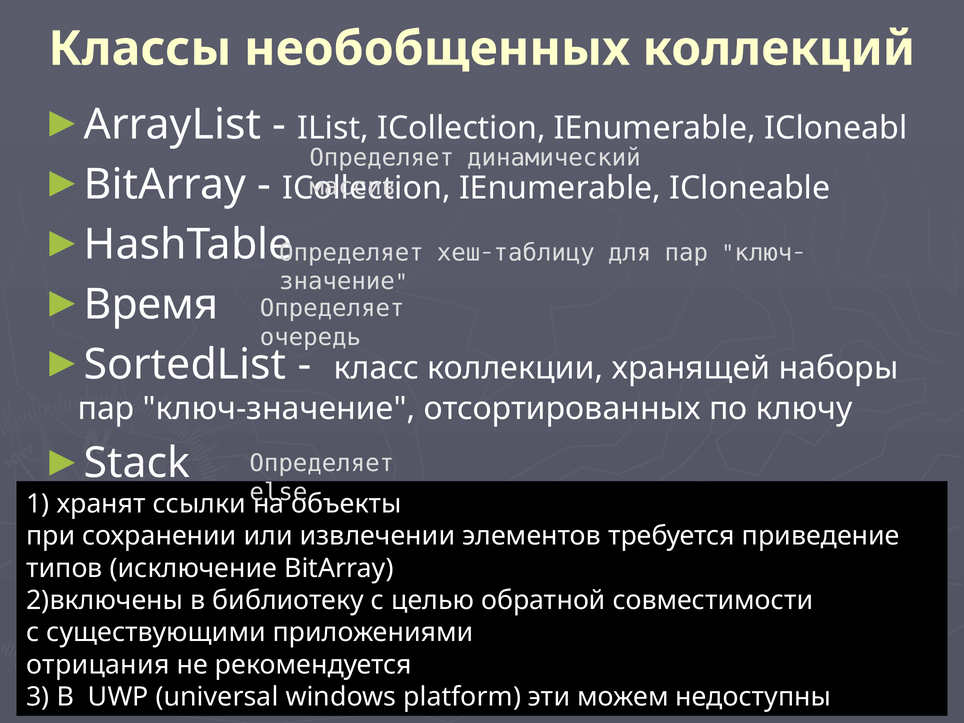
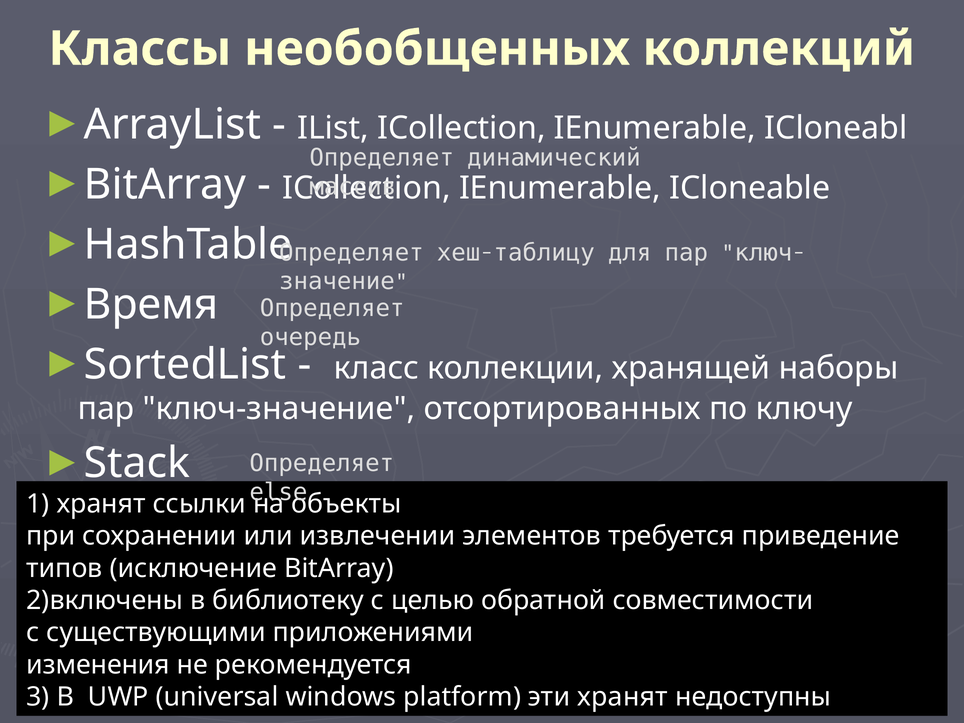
отрицания: отрицания -> изменения
эти можем: можем -> хранят
